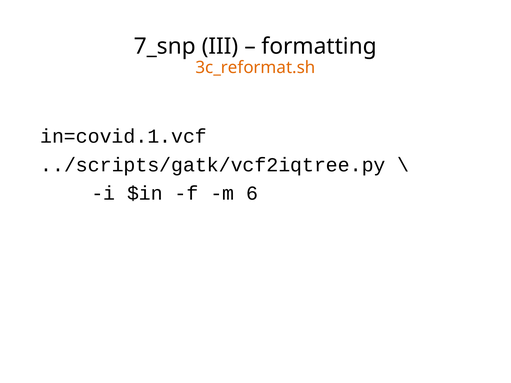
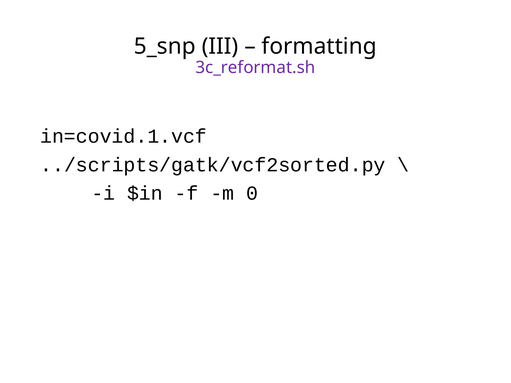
7_snp: 7_snp -> 5_snp
3c_reformat.sh colour: orange -> purple
../scripts/gatk/vcf2iqtree.py: ../scripts/gatk/vcf2iqtree.py -> ../scripts/gatk/vcf2sorted.py
6: 6 -> 0
